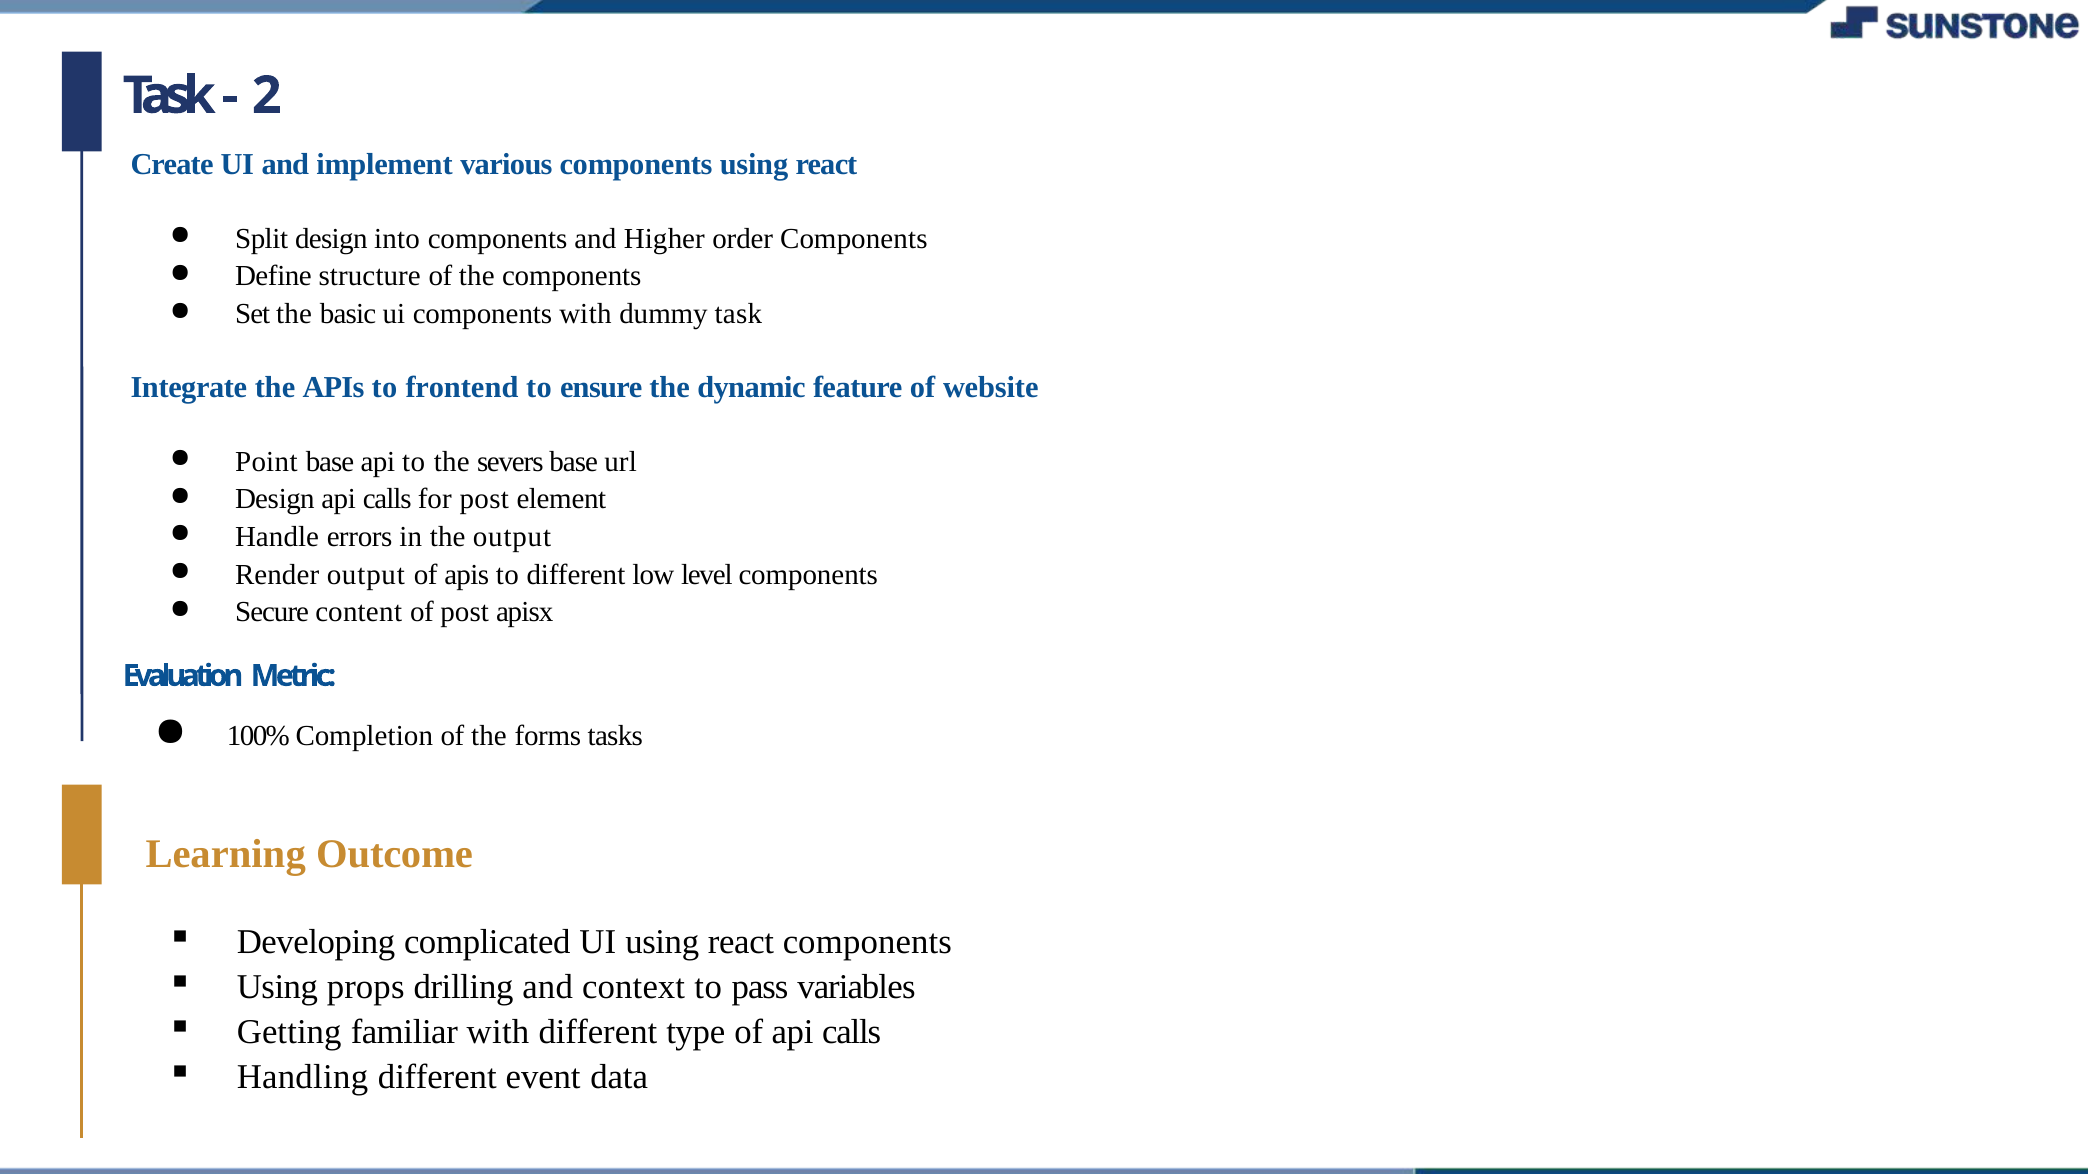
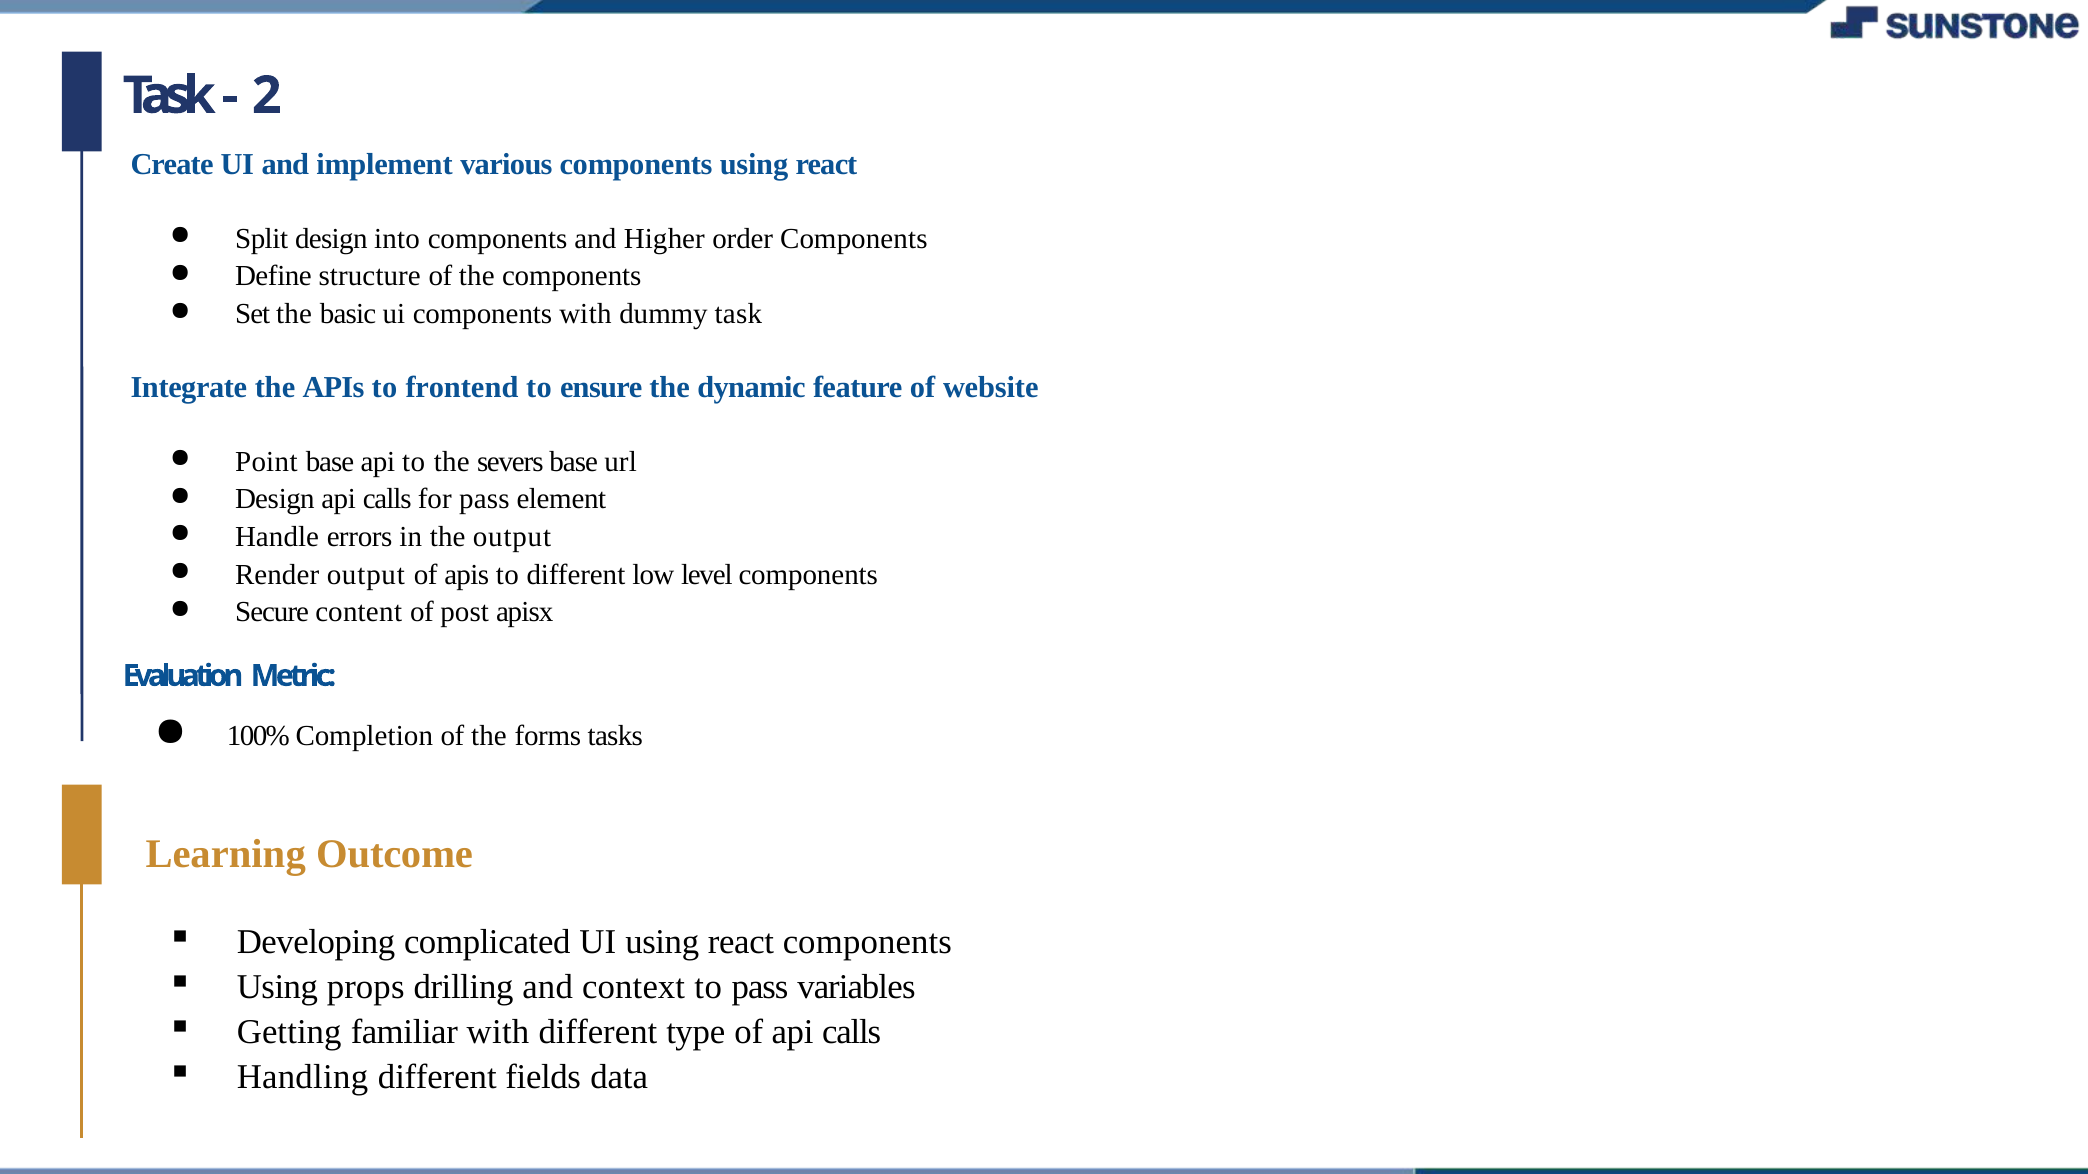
for post: post -> pass
event: event -> fields
